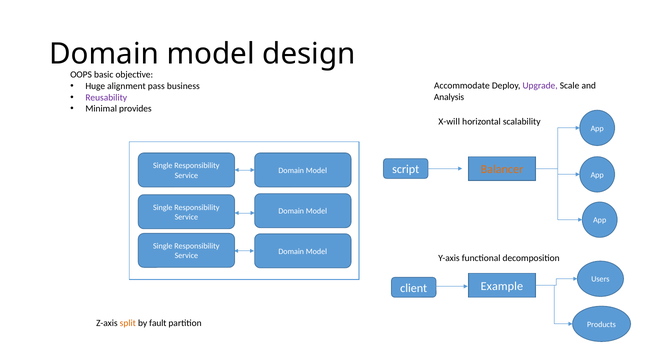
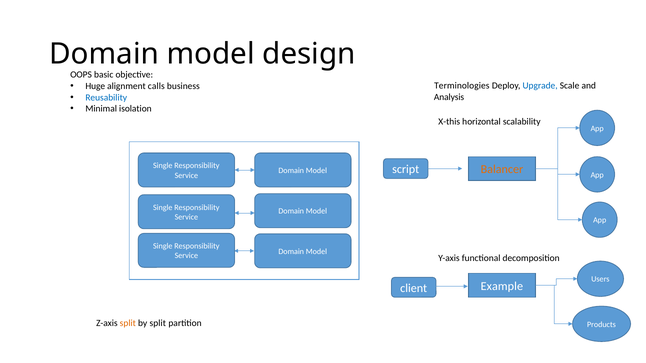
pass: pass -> calls
Accommodate: Accommodate -> Terminologies
Upgrade colour: purple -> blue
Reusability colour: purple -> blue
provides: provides -> isolation
X-will: X-will -> X-this
by fault: fault -> split
